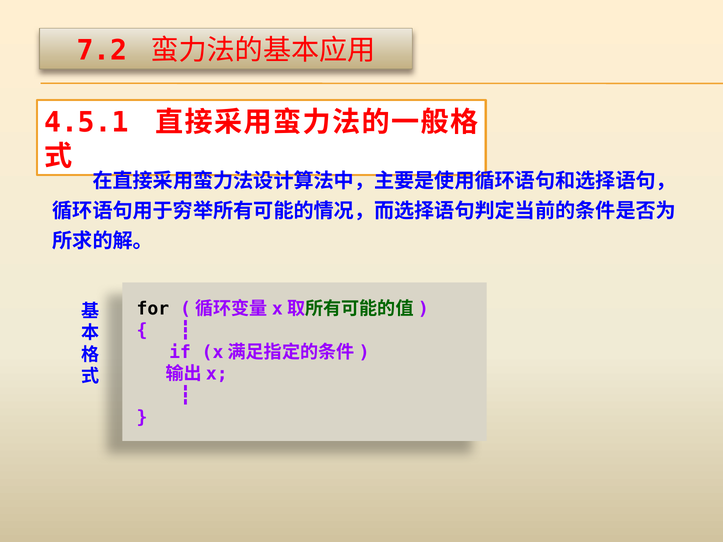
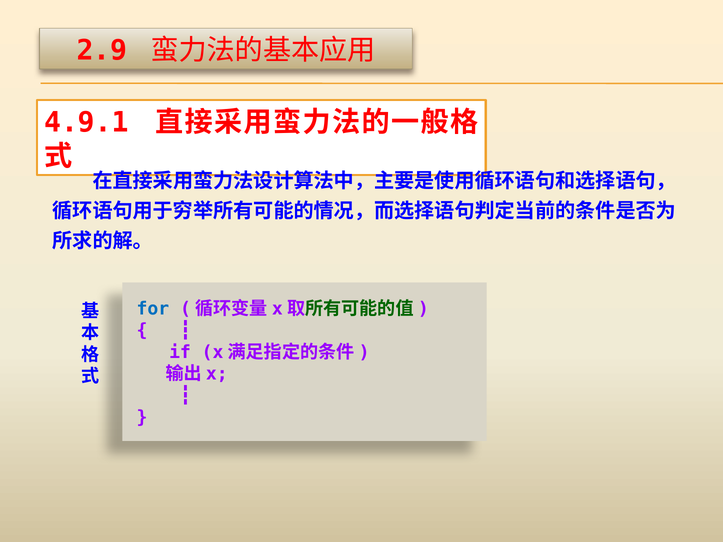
7.2: 7.2 -> 2.9
4.5.1: 4.5.1 -> 4.9.1
for colour: black -> blue
